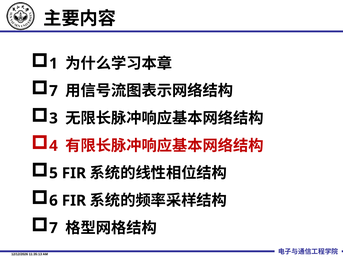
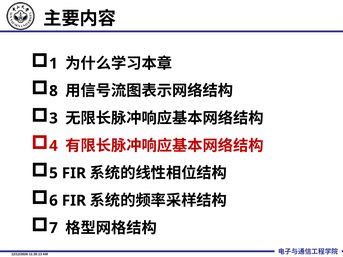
7 at (53, 91): 7 -> 8
